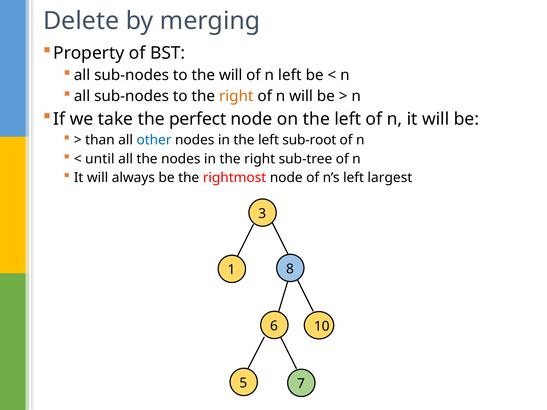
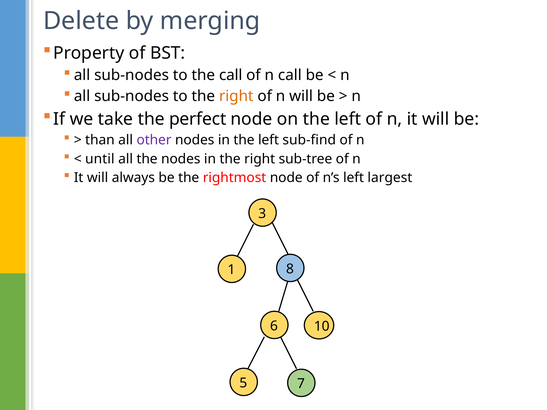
the will: will -> call
n left: left -> call
other colour: blue -> purple
sub-root: sub-root -> sub-find
